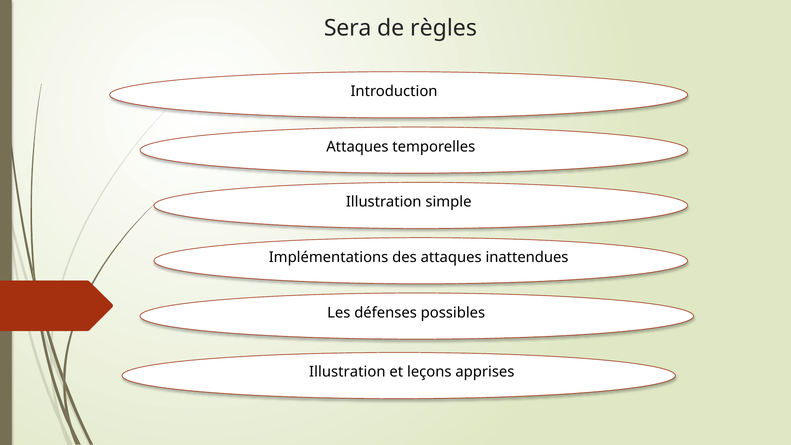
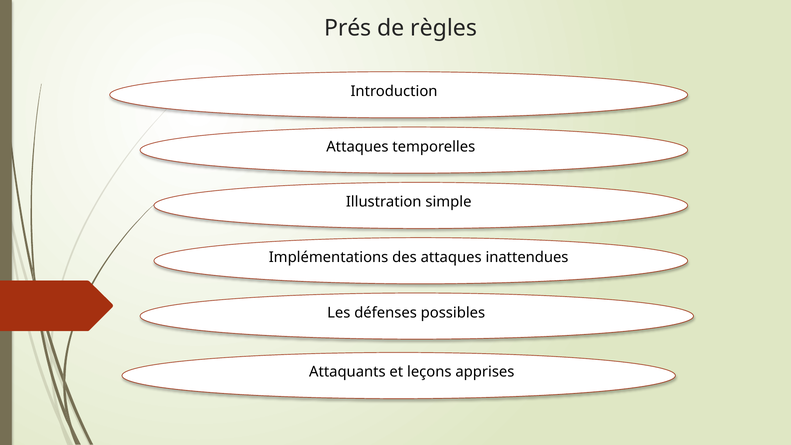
Sera: Sera -> Prés
Illustration at (347, 372): Illustration -> Attaquants
